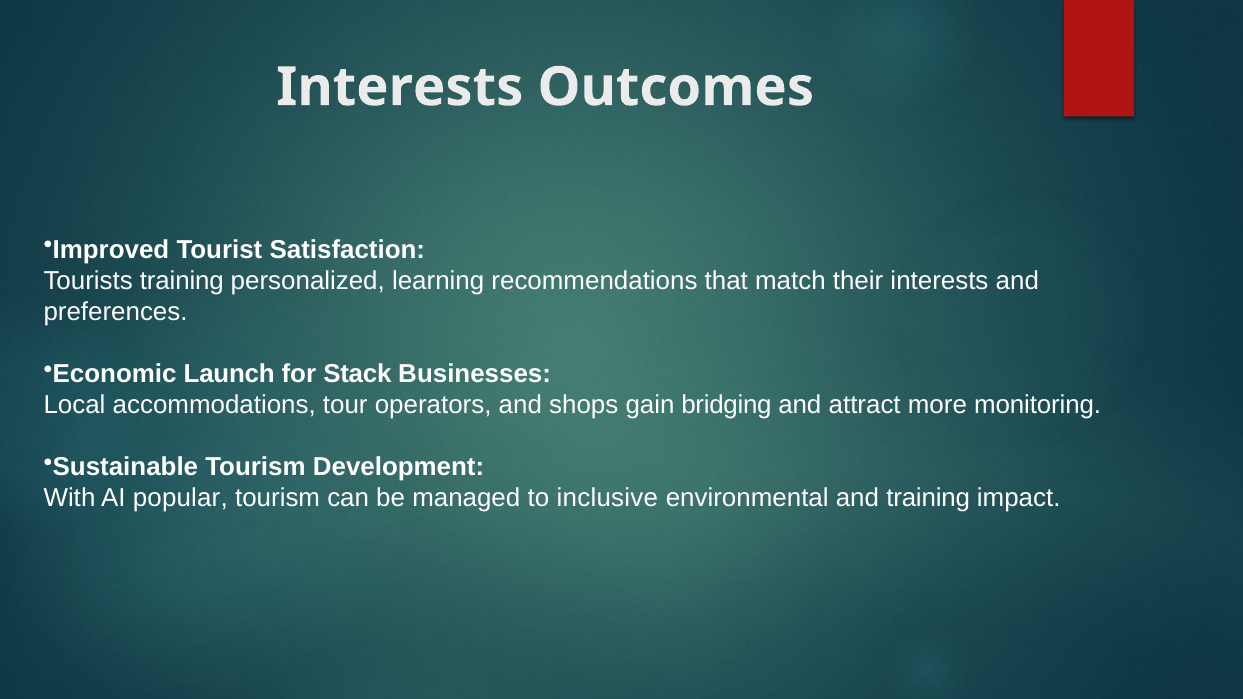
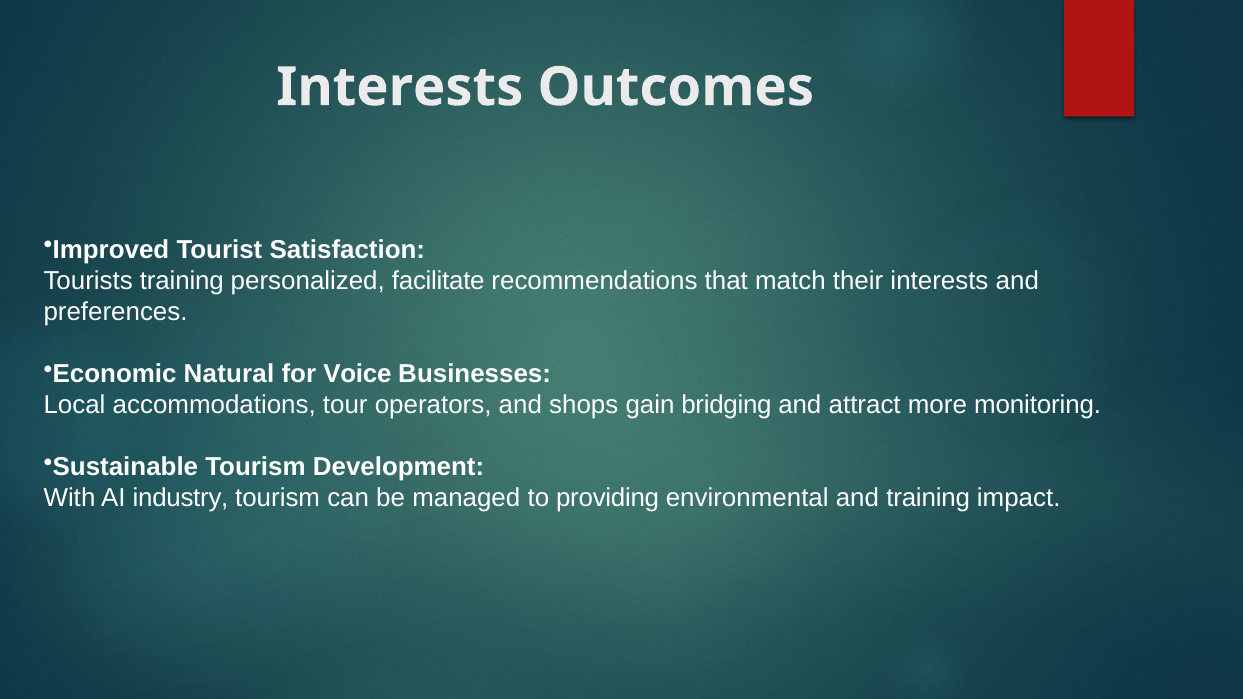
learning: learning -> facilitate
Launch: Launch -> Natural
Stack: Stack -> Voice
popular: popular -> industry
inclusive: inclusive -> providing
